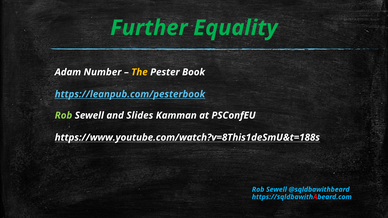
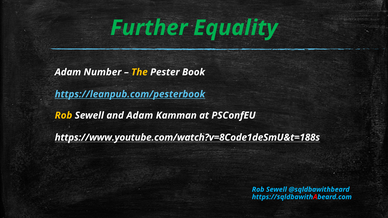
Rob at (63, 116) colour: light green -> yellow
and Slides: Slides -> Adam
https://www.youtube.com/watch?v=8This1deSmU&t=188s: https://www.youtube.com/watch?v=8This1deSmU&t=188s -> https://www.youtube.com/watch?v=8Code1deSmU&t=188s
